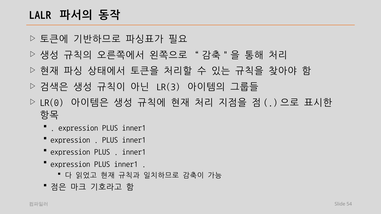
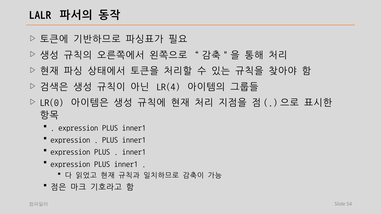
LR(3: LR(3 -> LR(4
